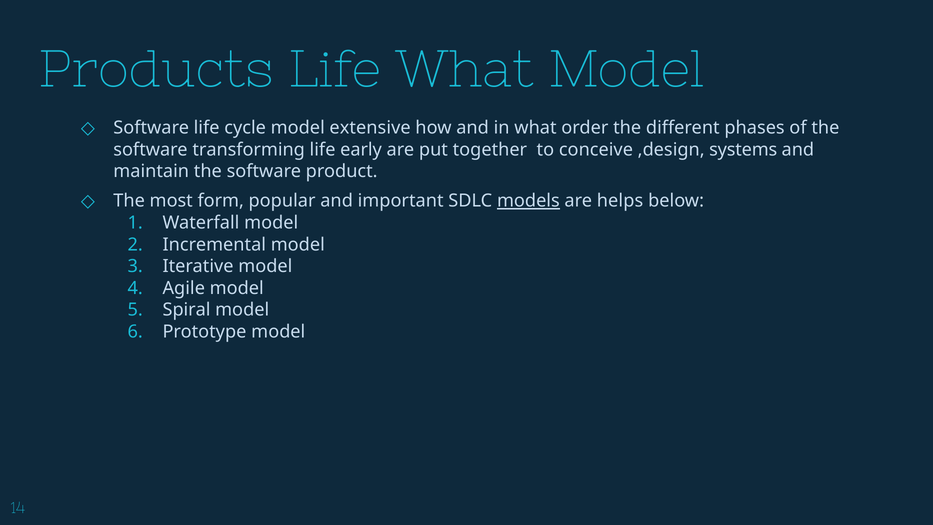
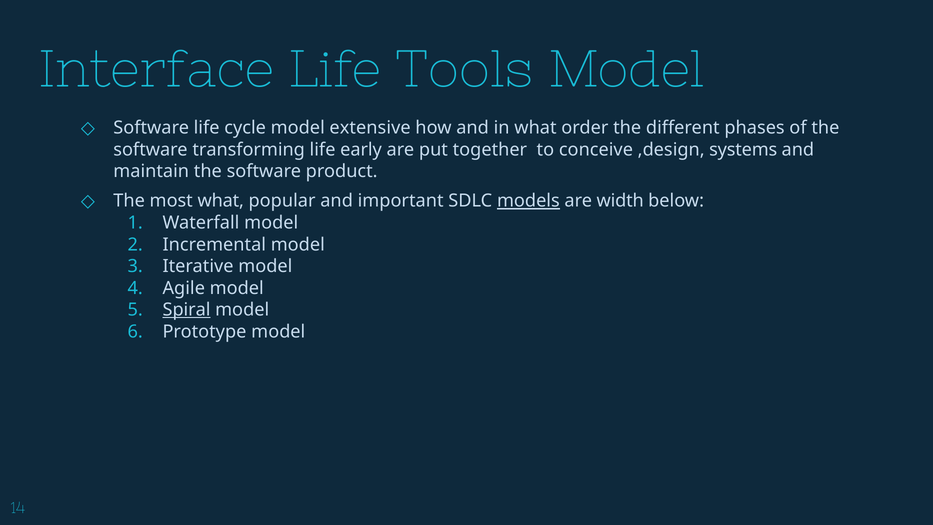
Products: Products -> Interface
Life What: What -> Tools
most form: form -> what
helps: helps -> width
Spiral underline: none -> present
